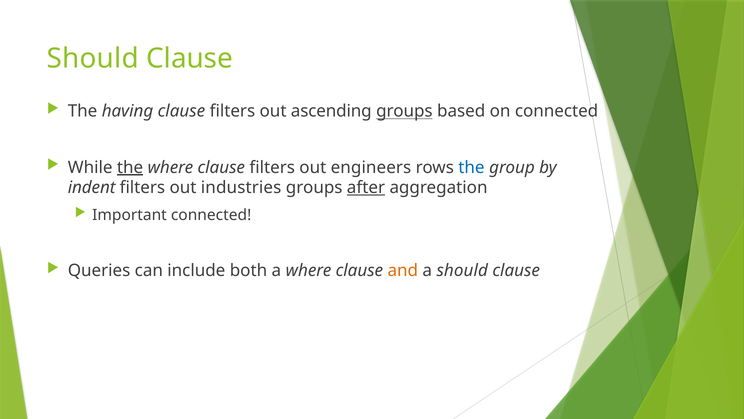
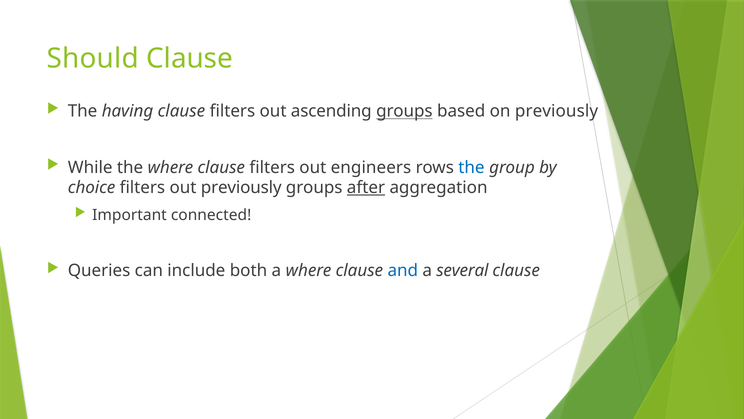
on connected: connected -> previously
the at (130, 167) underline: present -> none
indent: indent -> choice
out industries: industries -> previously
and colour: orange -> blue
a should: should -> several
